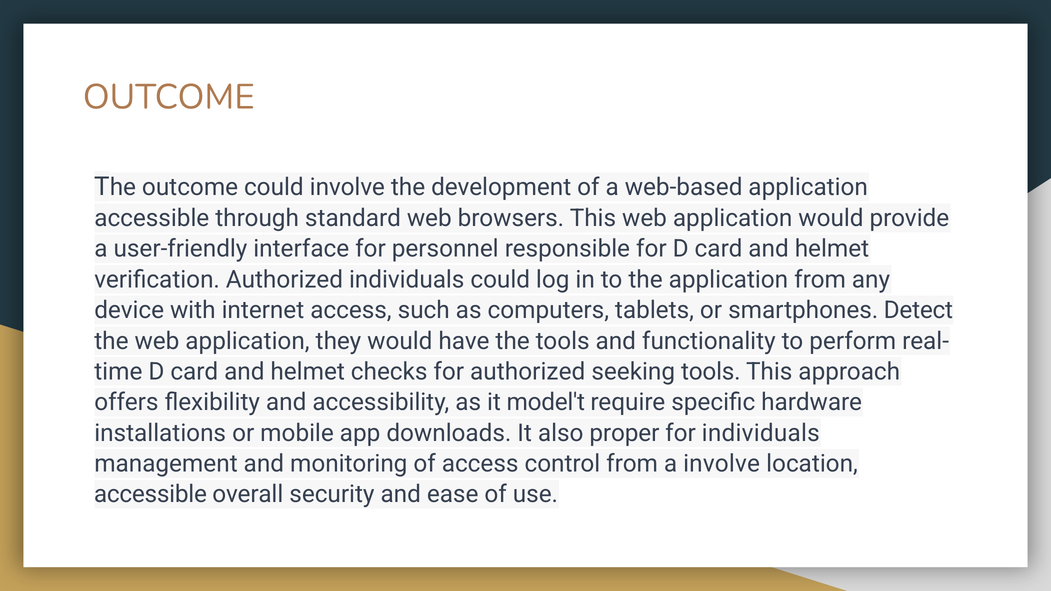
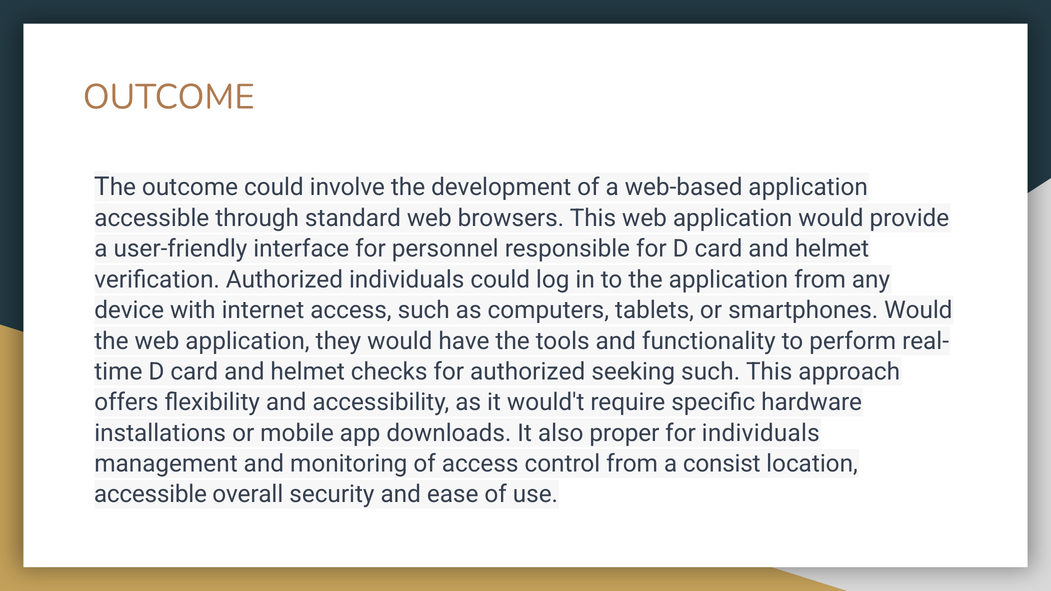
smartphones Detect: Detect -> Would
seeking tools: tools -> such
model't: model't -> would't
a involve: involve -> consist
